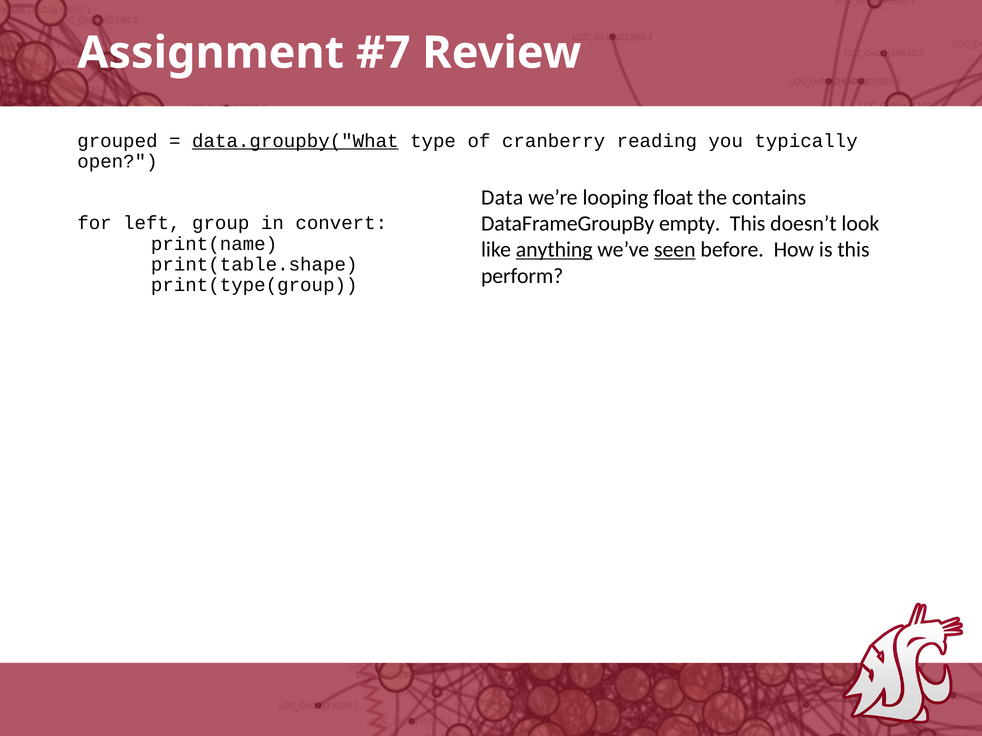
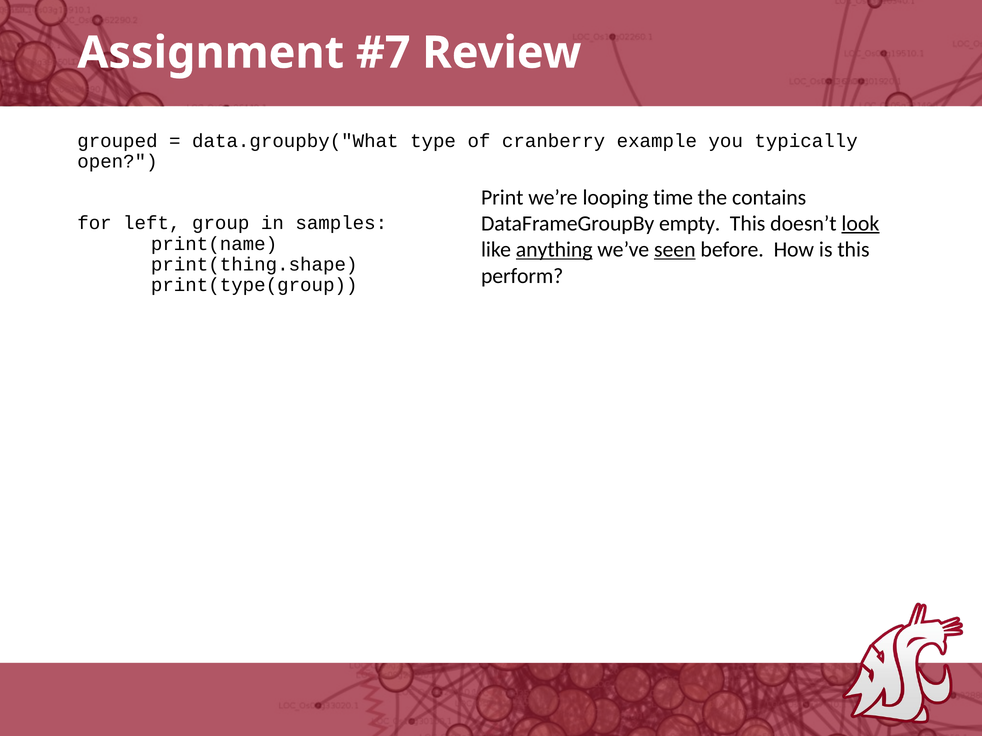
data.groupby("What underline: present -> none
reading: reading -> example
Data: Data -> Print
float: float -> time
look underline: none -> present
convert: convert -> samples
print(table.shape: print(table.shape -> print(thing.shape
